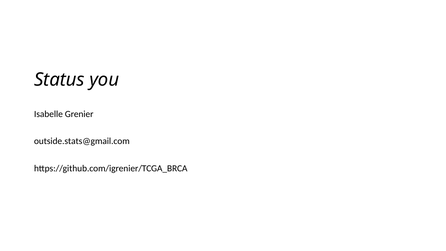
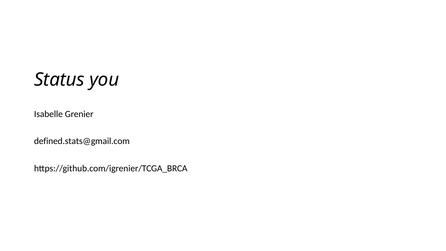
outside.stats@gmail.com: outside.stats@gmail.com -> defined.stats@gmail.com
